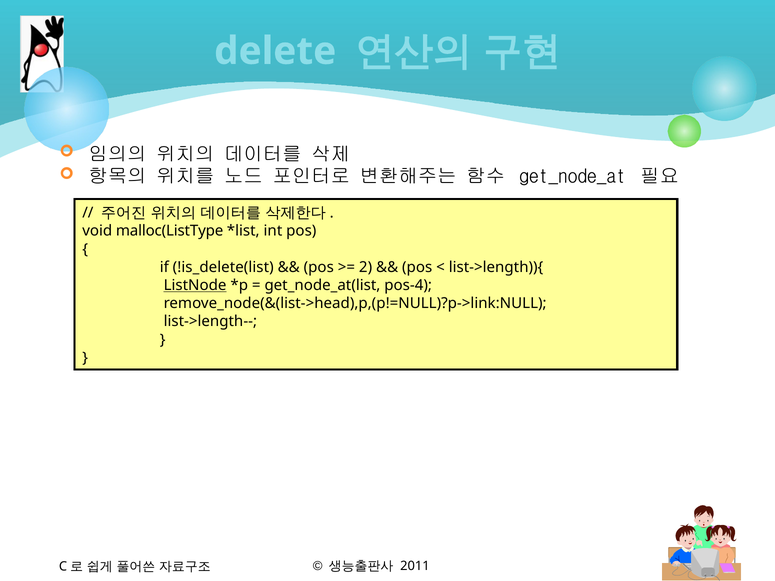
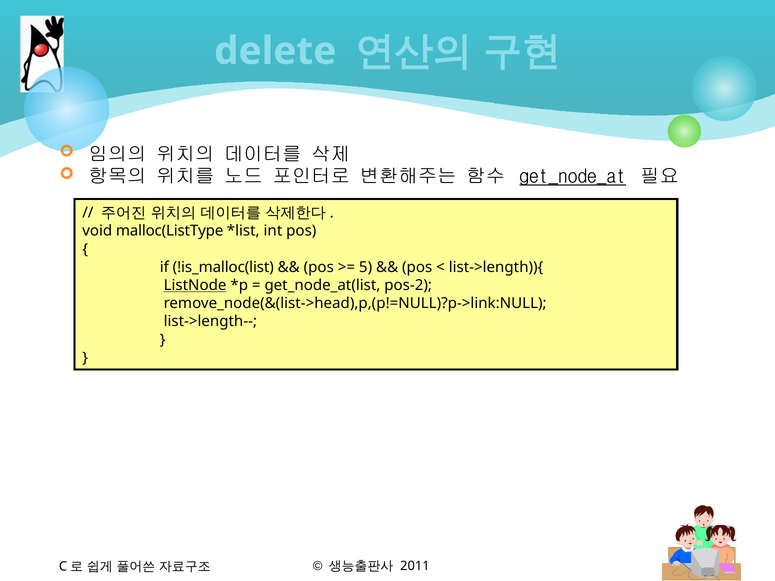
get_node_at underline: none -> present
!is_delete(list: !is_delete(list -> !is_malloc(list
2: 2 -> 5
pos-4: pos-4 -> pos-2
